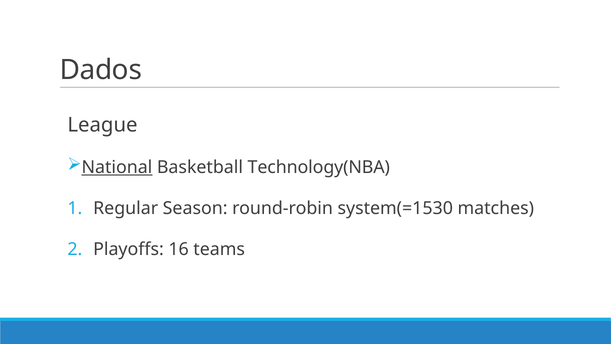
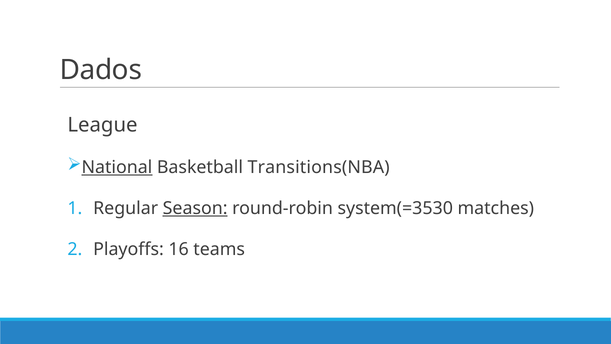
Technology(NBA: Technology(NBA -> Transitions(NBA
Season underline: none -> present
system(=1530: system(=1530 -> system(=3530
